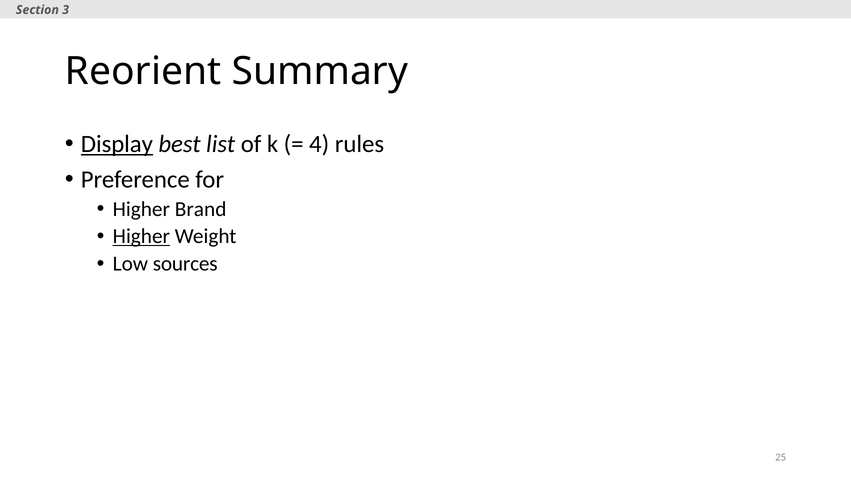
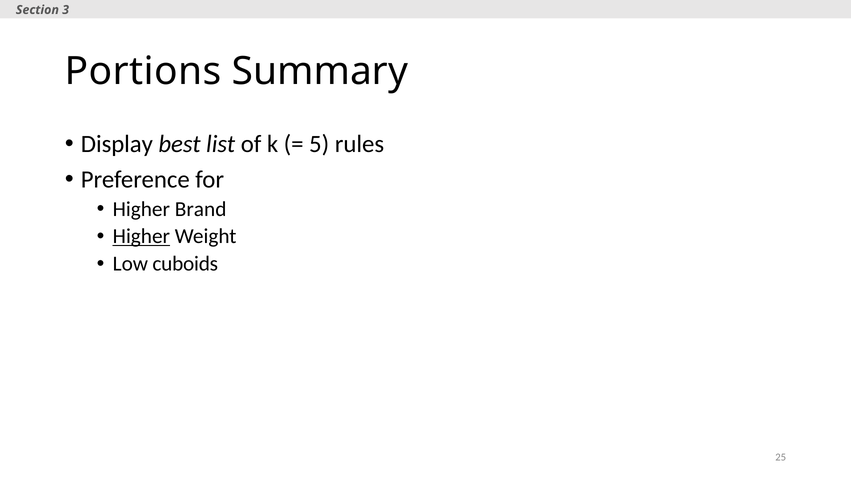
Reorient: Reorient -> Portions
Display underline: present -> none
4: 4 -> 5
sources: sources -> cuboids
